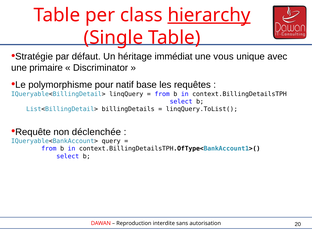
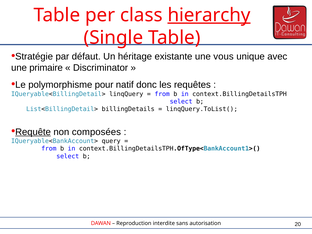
immédiat: immédiat -> existante
base: base -> donc
Requête underline: none -> present
déclenchée: déclenchée -> composées
